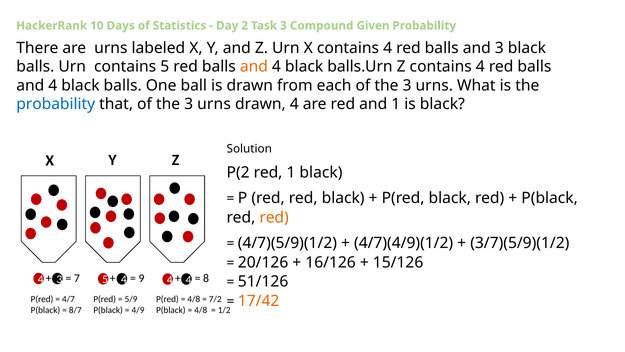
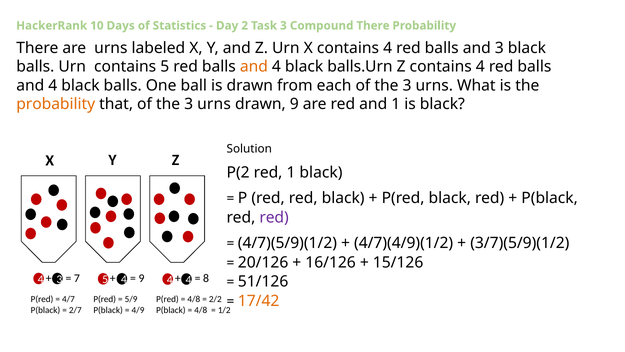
Compound Given: Given -> There
probability at (56, 104) colour: blue -> orange
drawn 4: 4 -> 9
red at (274, 217) colour: orange -> purple
7/2: 7/2 -> 2/2
8/7: 8/7 -> 2/7
